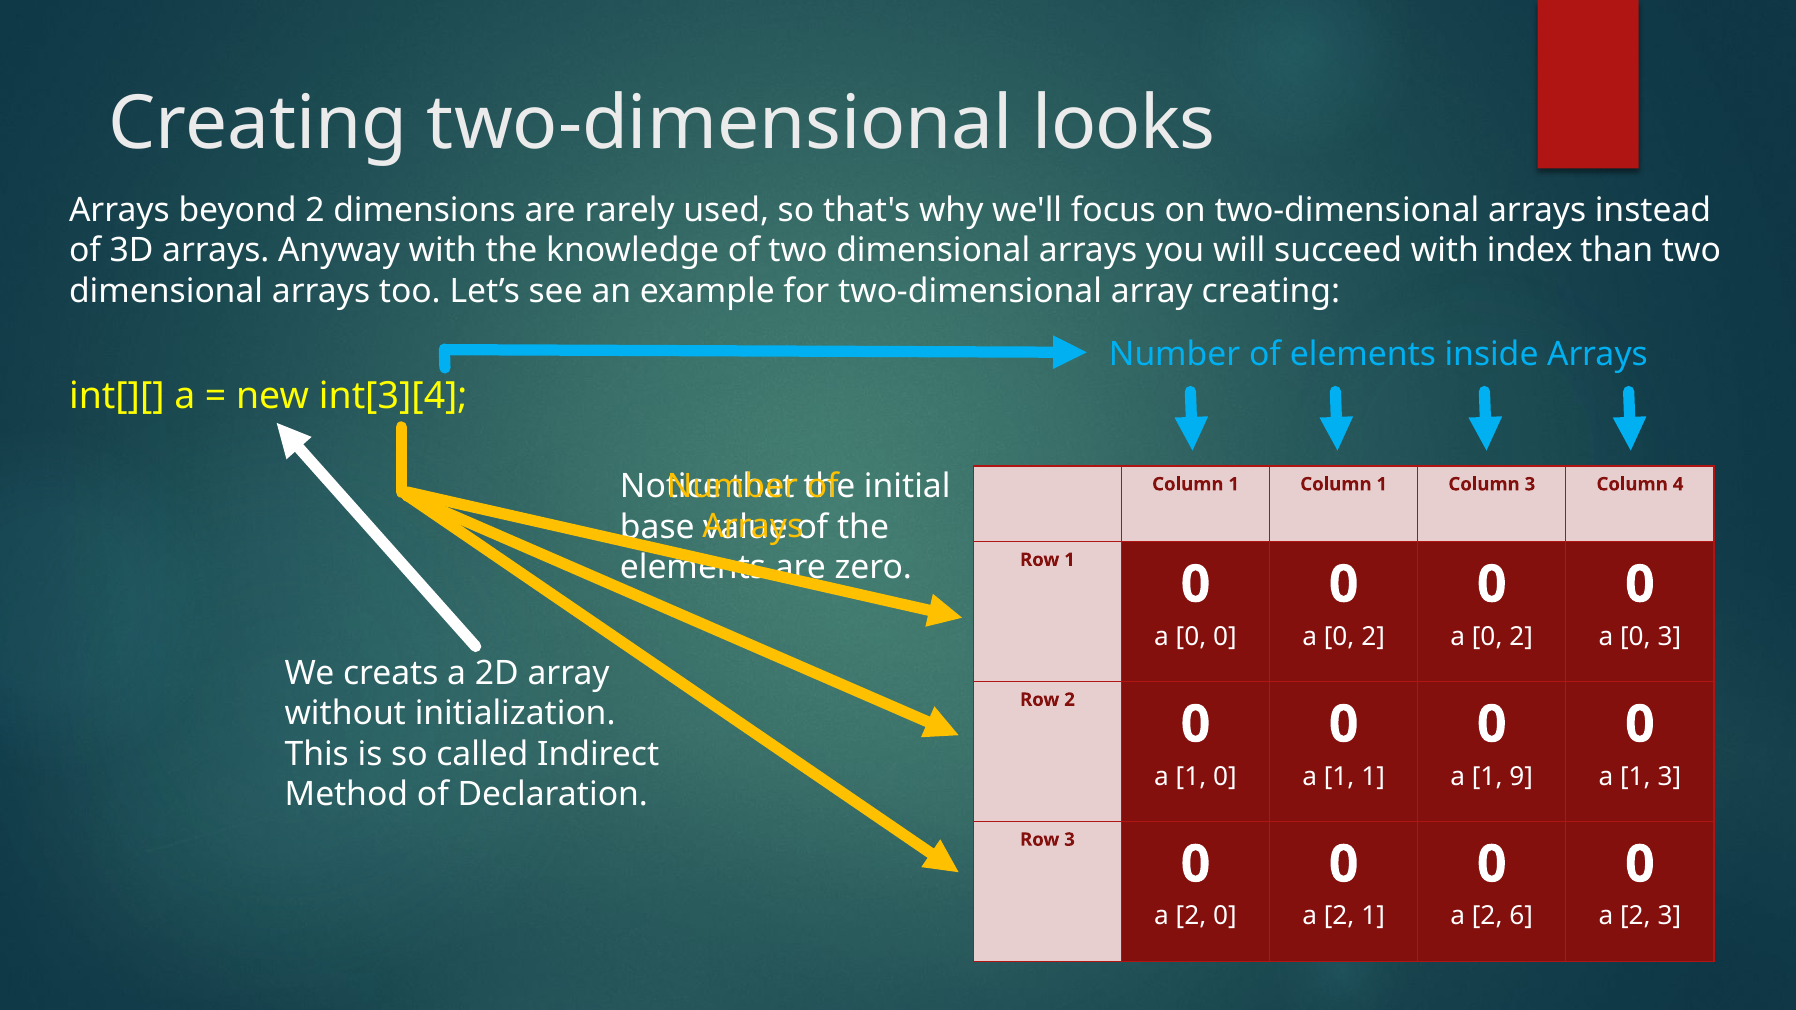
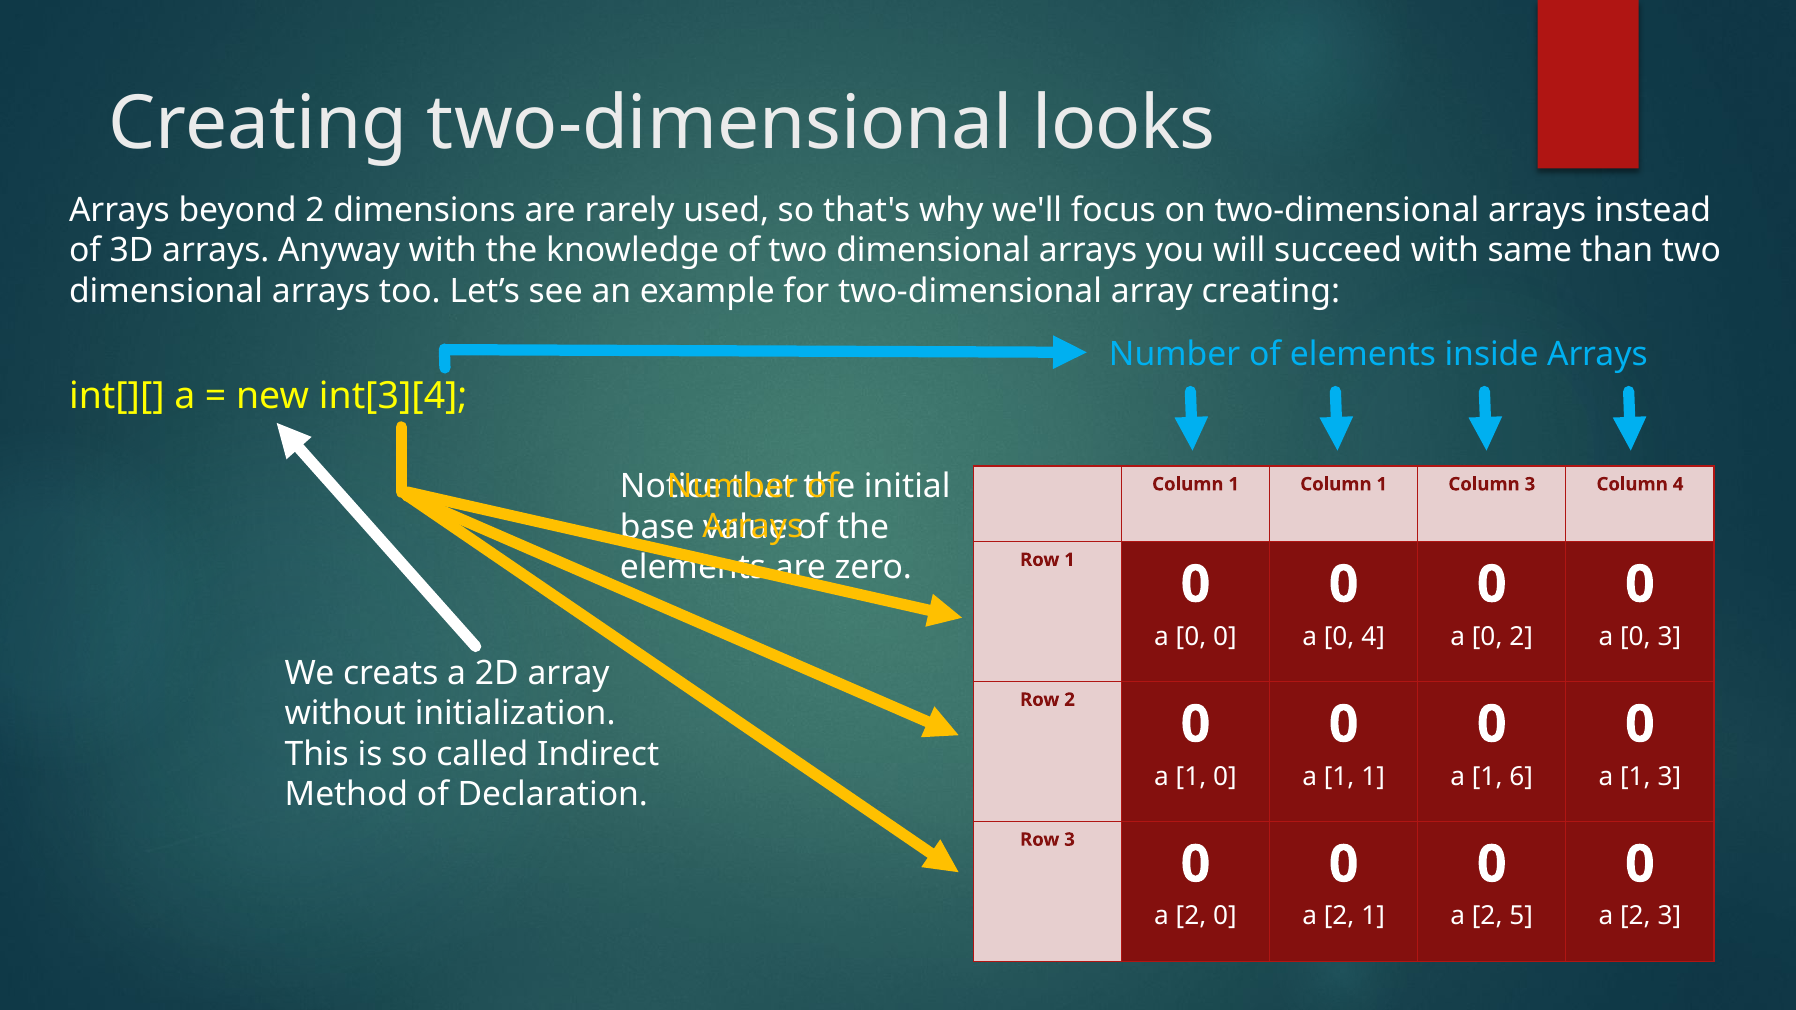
index: index -> same
2 at (1373, 637): 2 -> 4
9: 9 -> 6
6: 6 -> 5
